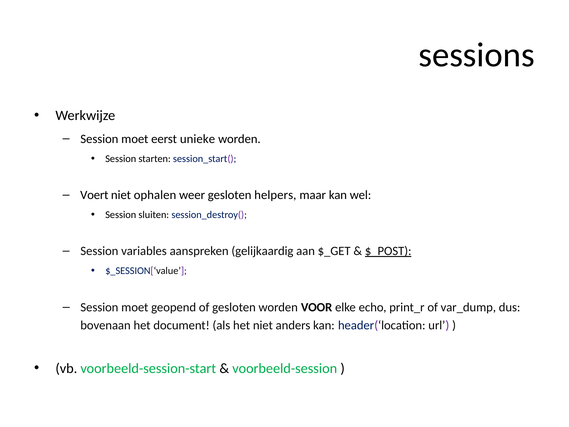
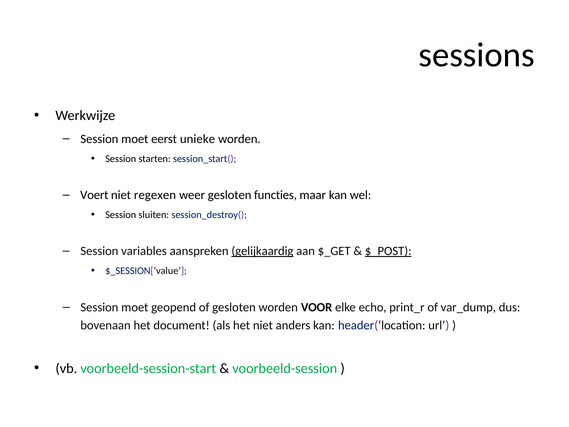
ophalen: ophalen -> regexen
helpers: helpers -> functies
gelijkaardig underline: none -> present
